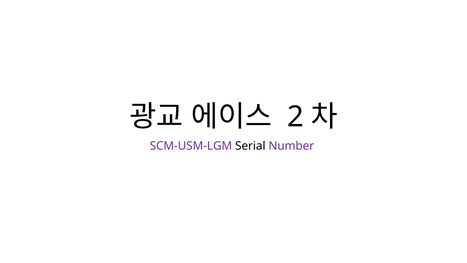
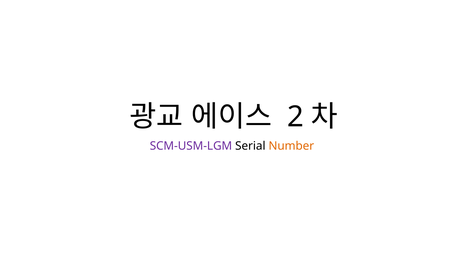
Number colour: purple -> orange
